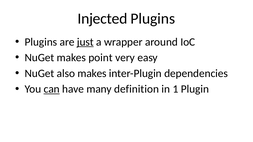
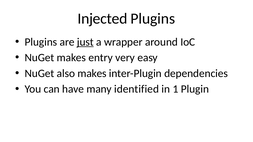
point: point -> entry
can underline: present -> none
definition: definition -> identified
